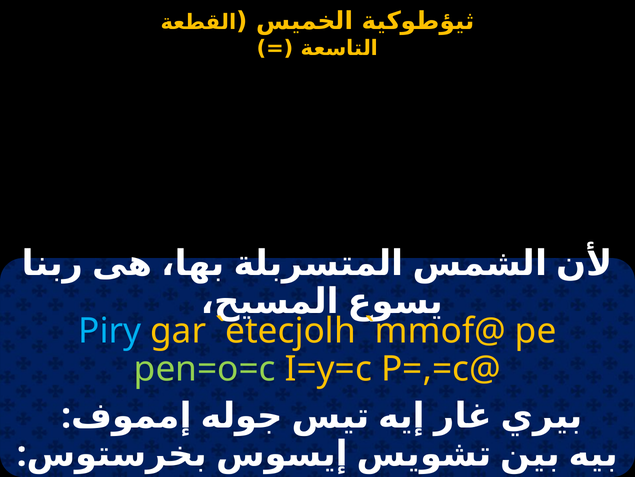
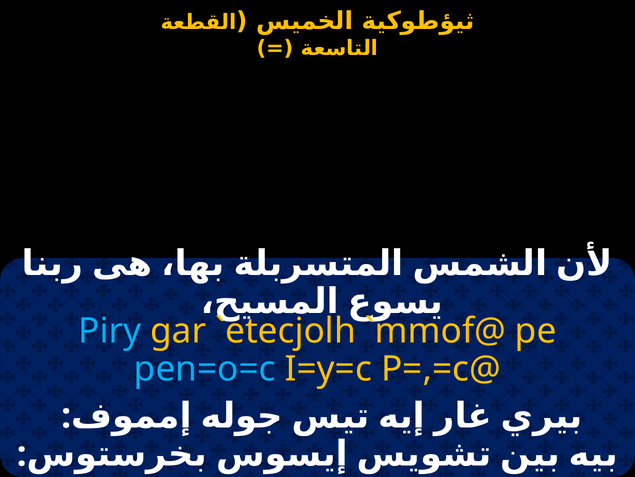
pen=o=c colour: light green -> light blue
